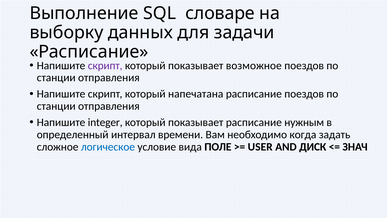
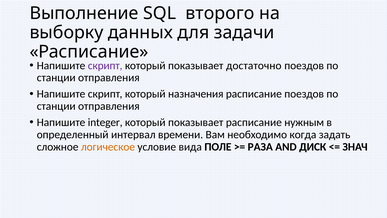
словаре: словаре -> второго
возможное: возможное -> достаточно
напечатана: напечатана -> назначения
логическое colour: blue -> orange
USER: USER -> РАЗА
